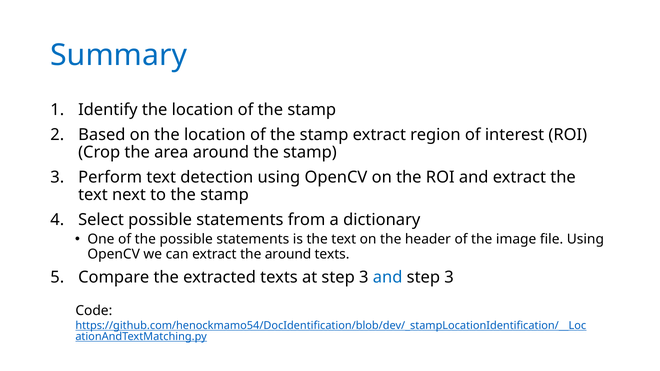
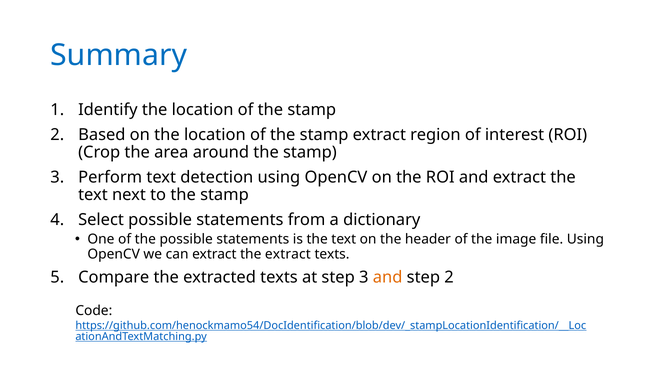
the around: around -> extract
and at (388, 278) colour: blue -> orange
3 at (449, 278): 3 -> 2
